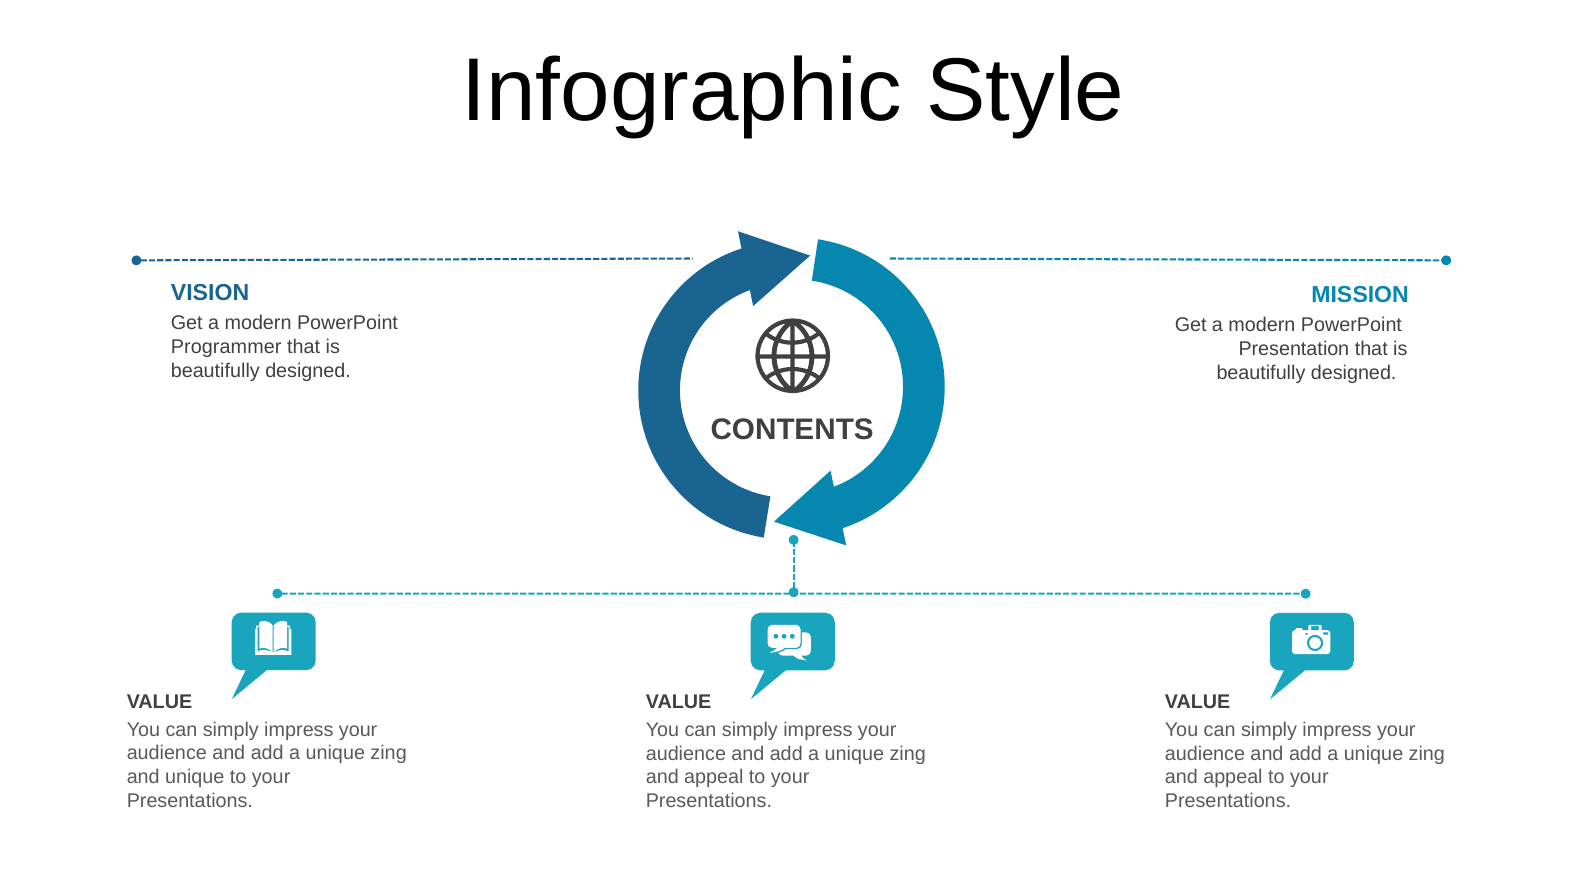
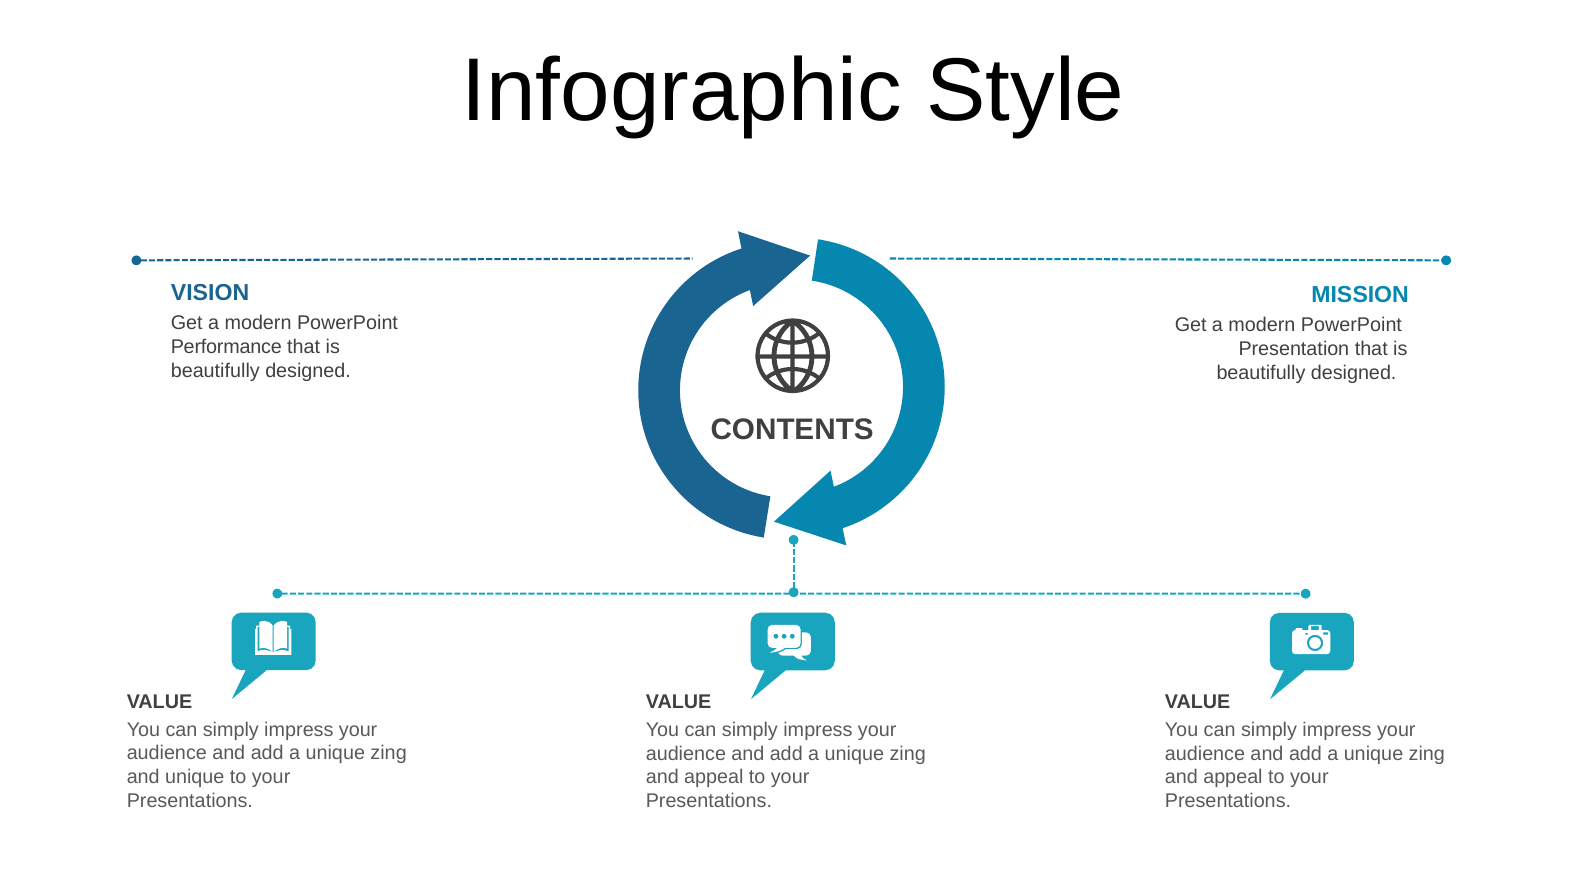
Programmer: Programmer -> Performance
